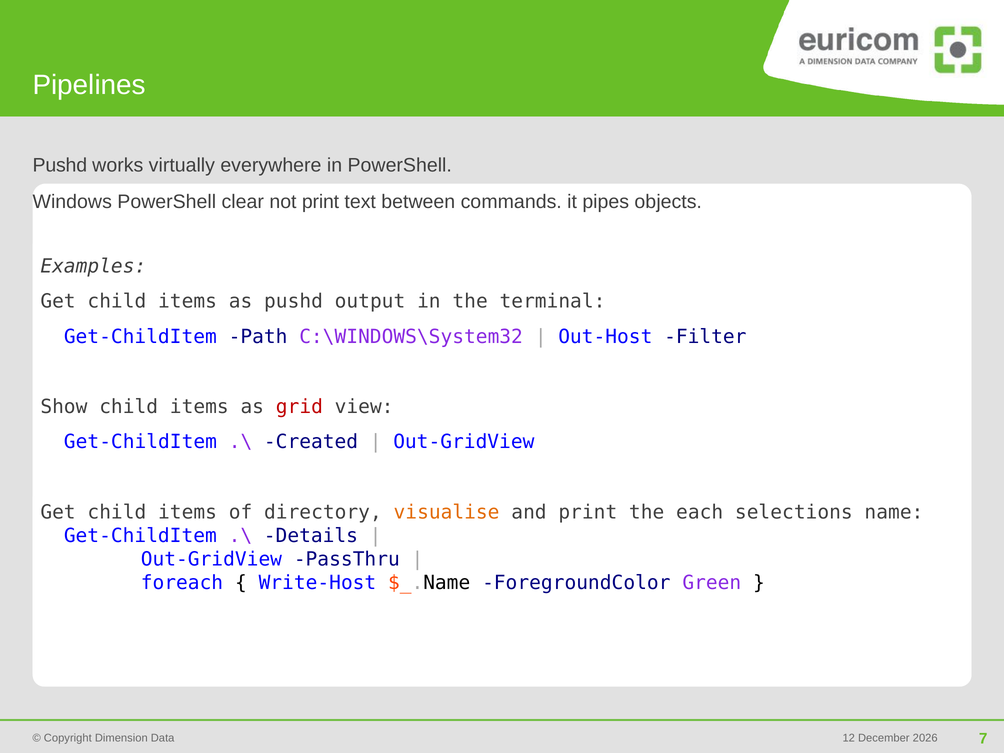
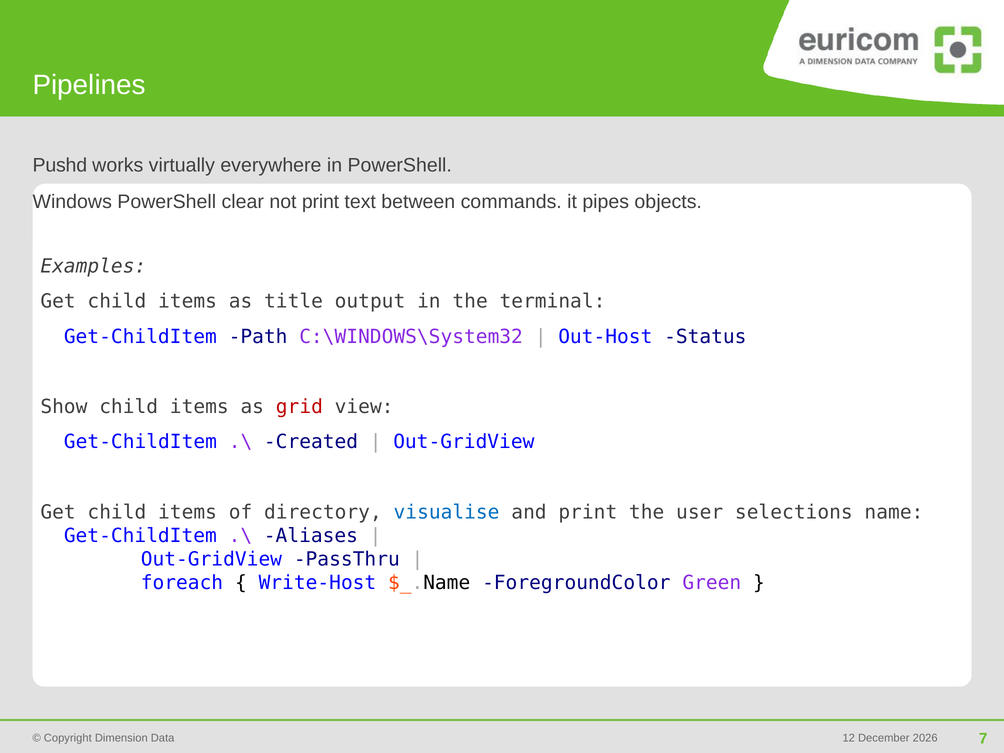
as pushd: pushd -> title
Filter: Filter -> Status
visualise colour: orange -> blue
each: each -> user
Details: Details -> Aliases
